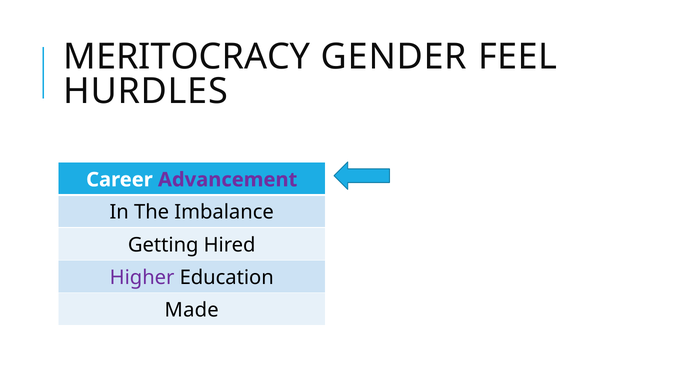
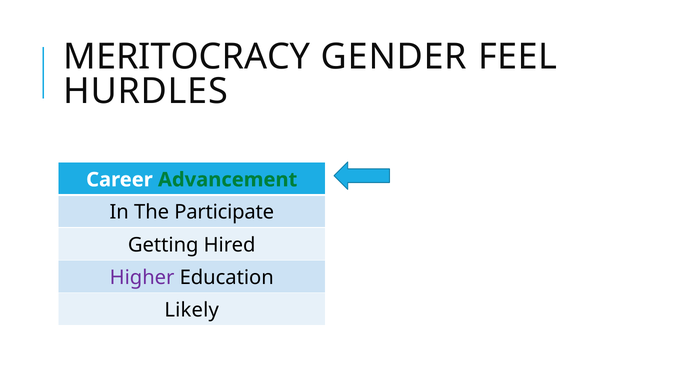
Advancement colour: purple -> green
Imbalance: Imbalance -> Participate
Made: Made -> Likely
